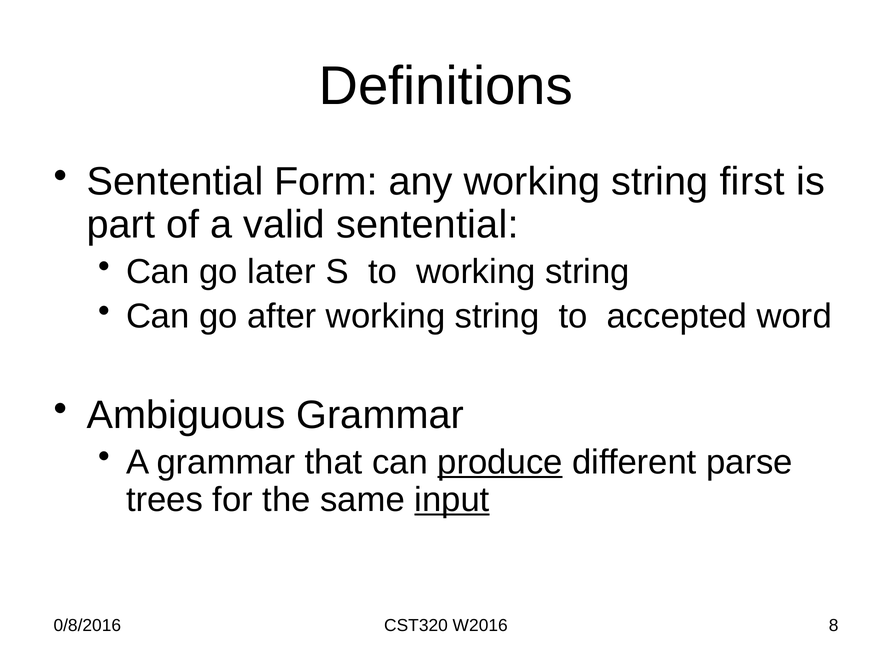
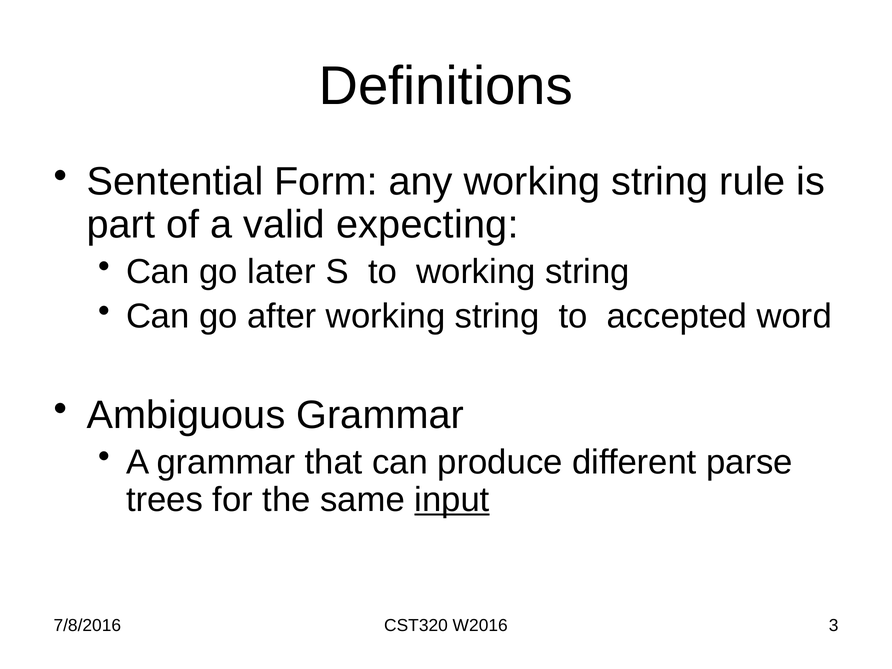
first: first -> rule
valid sentential: sentential -> expecting
produce underline: present -> none
0/8/2016: 0/8/2016 -> 7/8/2016
8: 8 -> 3
